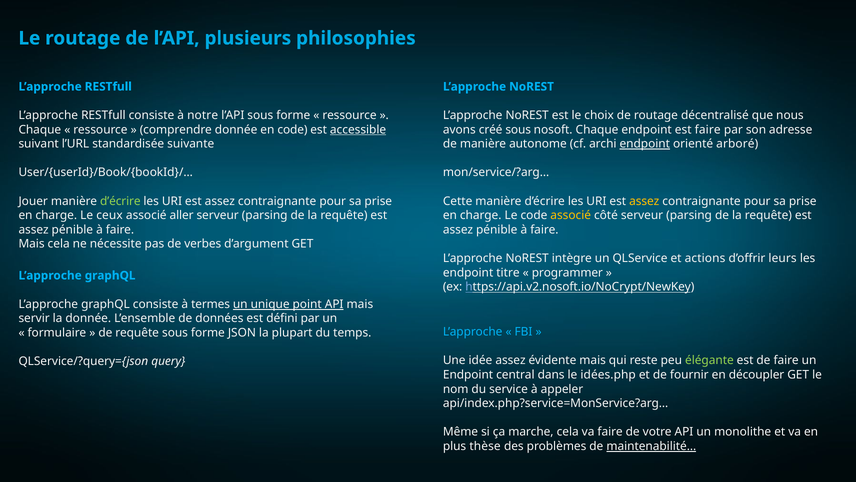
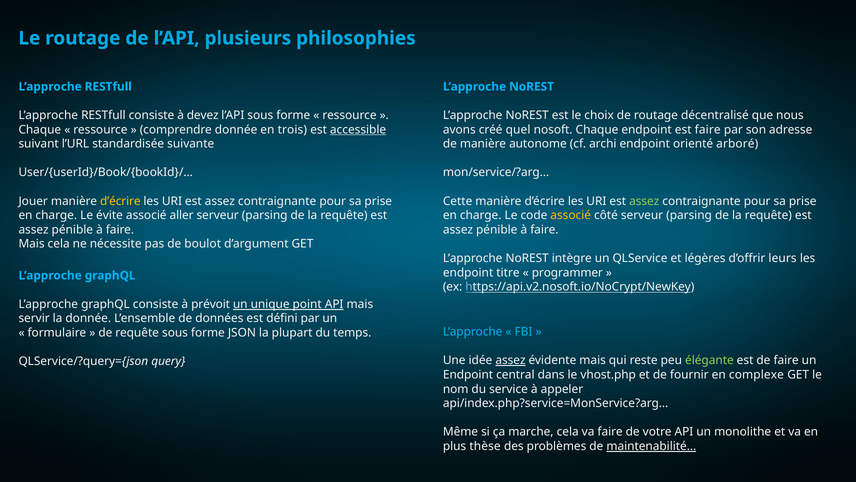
notre: notre -> devez
en code: code -> trois
créé sous: sous -> quel
endpoint at (645, 144) underline: present -> none
d’écrire at (120, 201) colour: light green -> yellow
assez at (644, 201) colour: yellow -> light green
ceux: ceux -> évite
verbes: verbes -> boulot
actions: actions -> légères
termes: termes -> prévoit
assez at (511, 360) underline: none -> present
idées.php: idées.php -> vhost.php
découpler: découpler -> complexe
